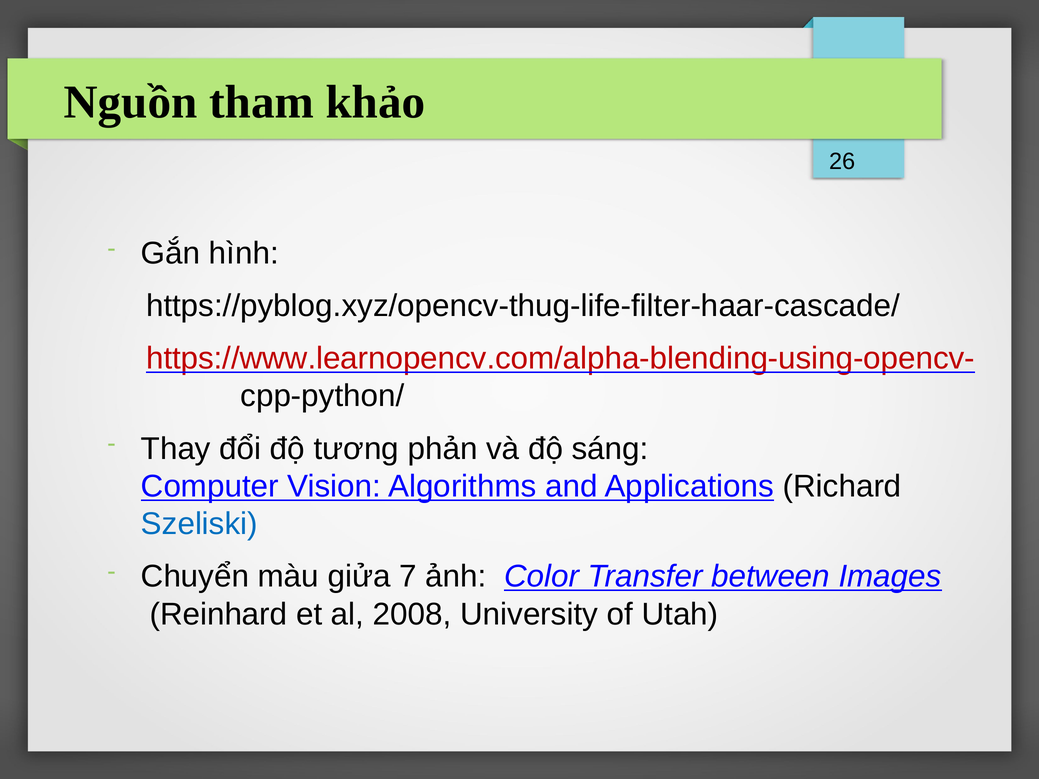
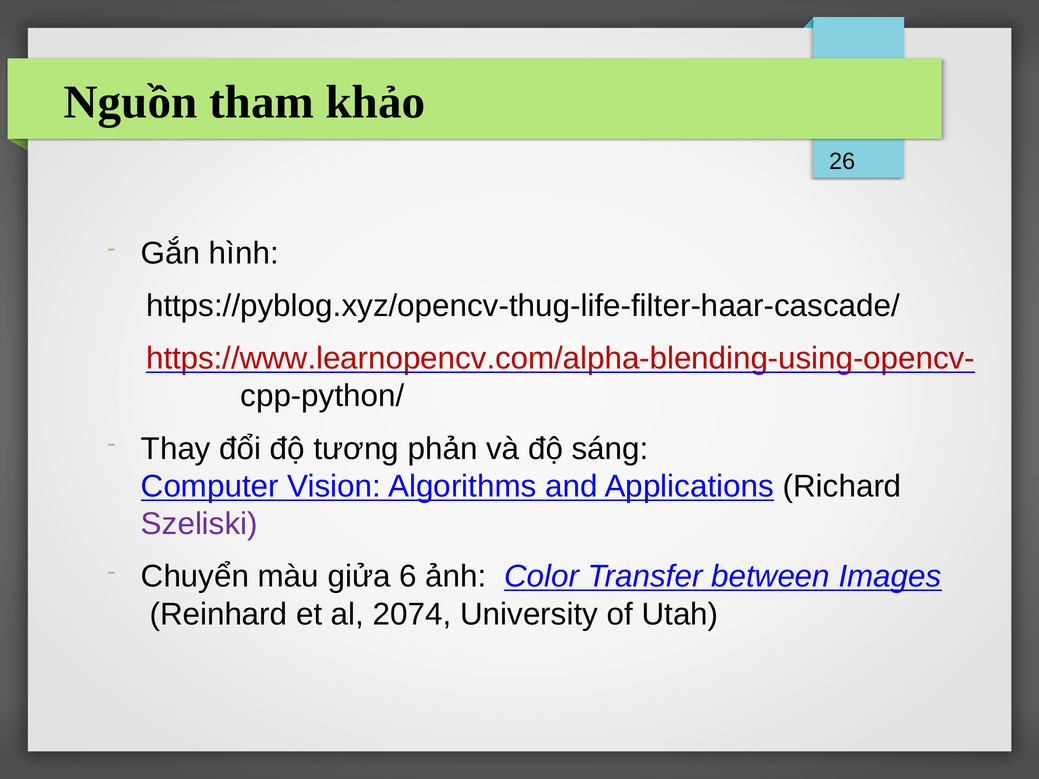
Szeliski colour: blue -> purple
7: 7 -> 6
2008: 2008 -> 2074
